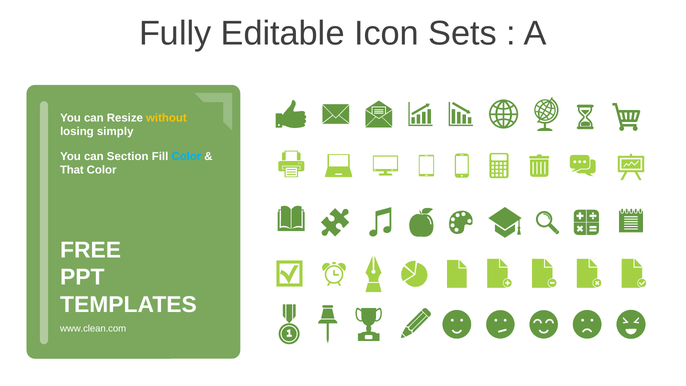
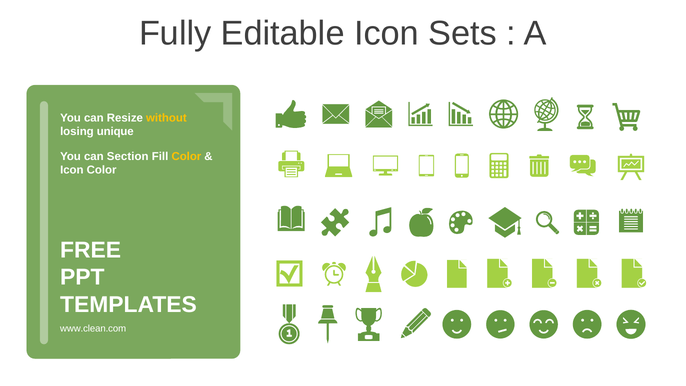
simply: simply -> unique
Color at (186, 156) colour: light blue -> yellow
That at (72, 170): That -> Icon
